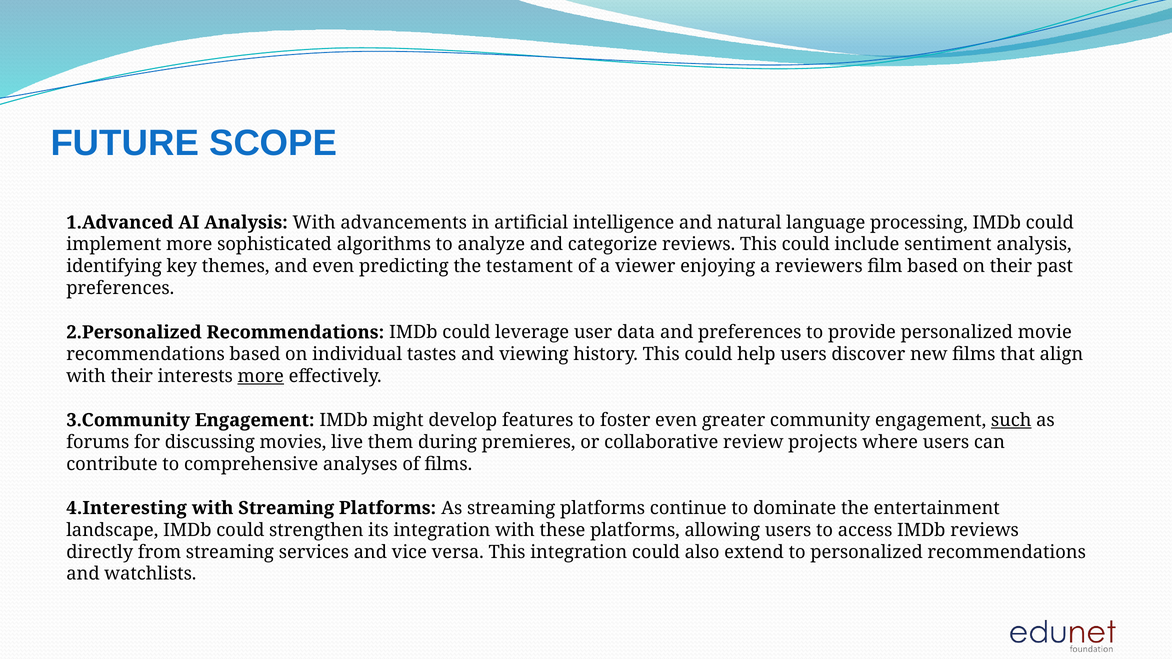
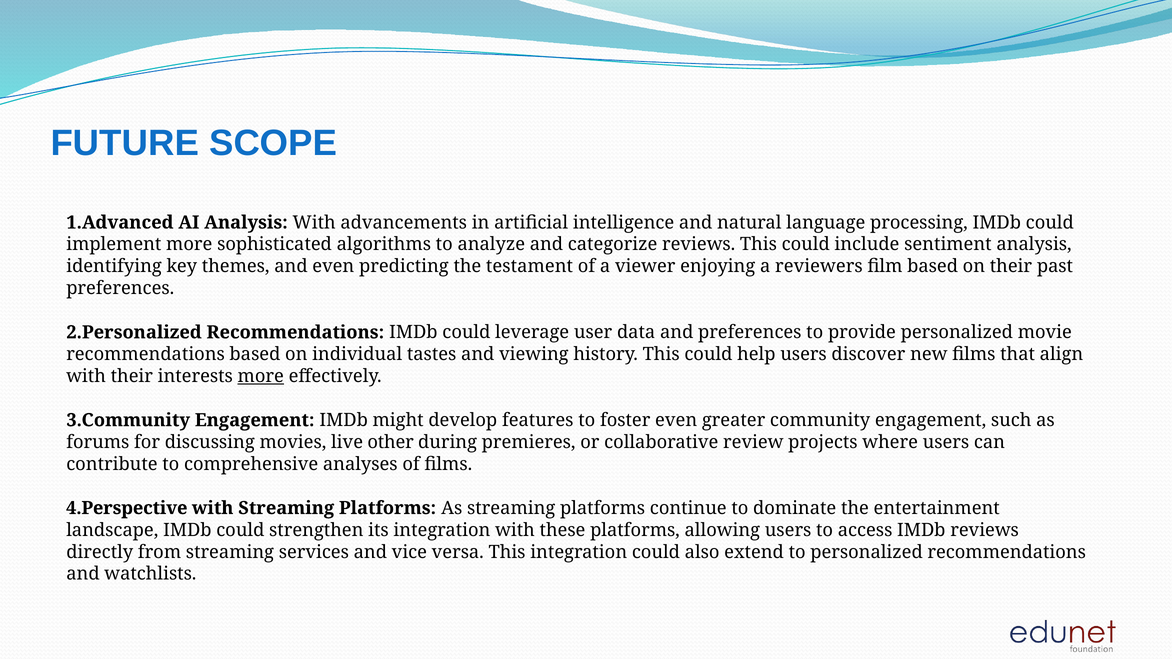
such underline: present -> none
them: them -> other
4.Interesting: 4.Interesting -> 4.Perspective
